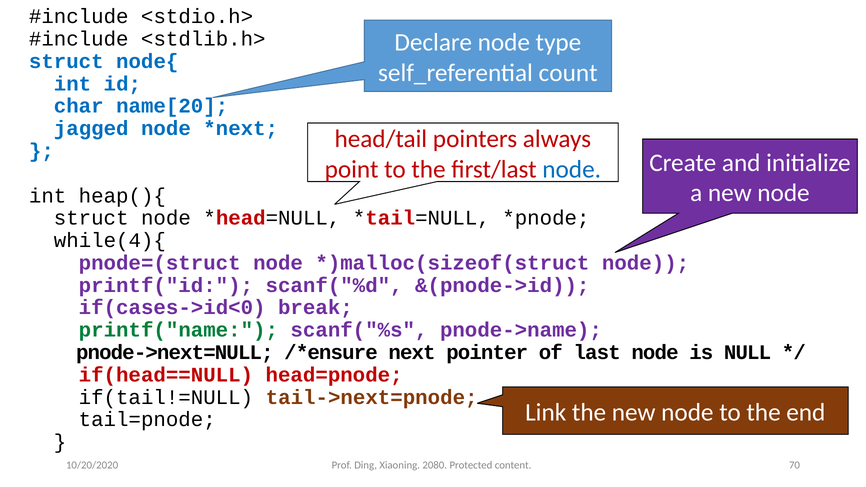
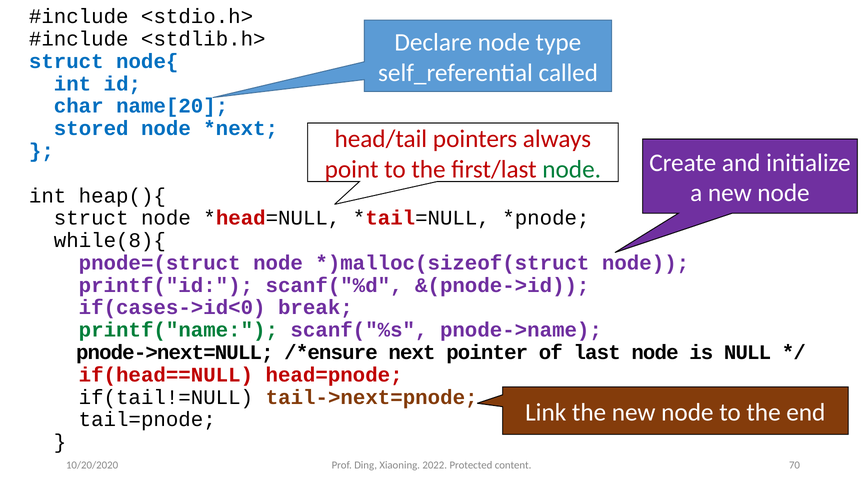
count: count -> called
jagged: jagged -> stored
node at (572, 169) colour: blue -> green
while(4){: while(4){ -> while(8){
2080: 2080 -> 2022
